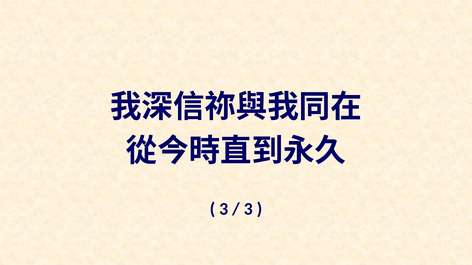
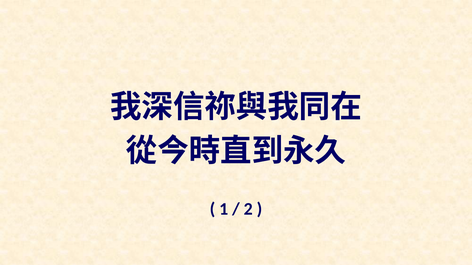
3 at (224, 209): 3 -> 1
3 at (248, 209): 3 -> 2
